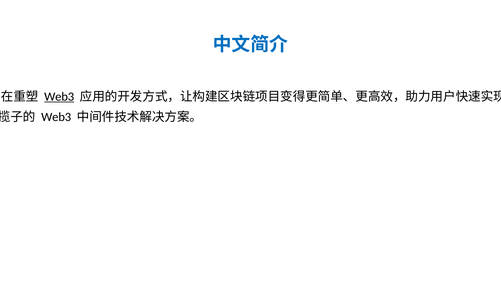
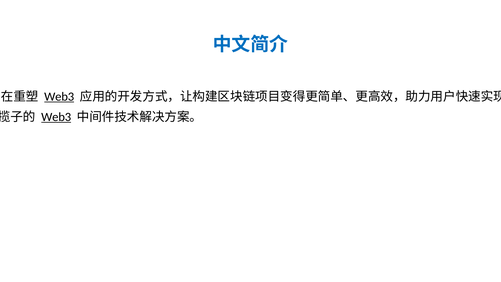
Web3 at (56, 117) underline: none -> present
